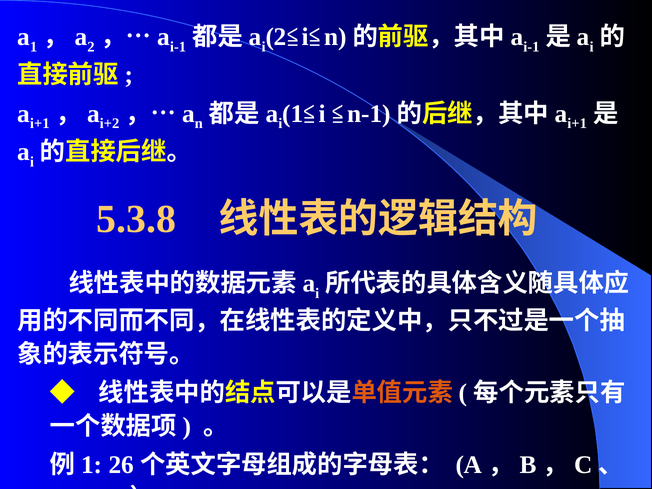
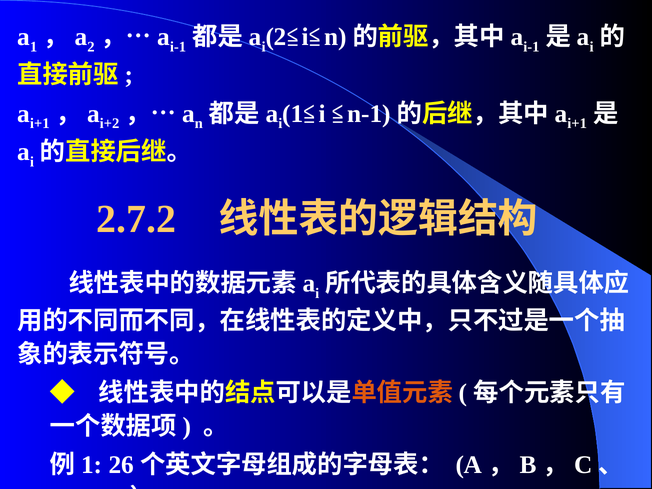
5.3.8: 5.3.8 -> 2.7.2
